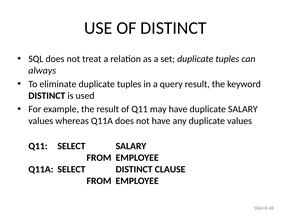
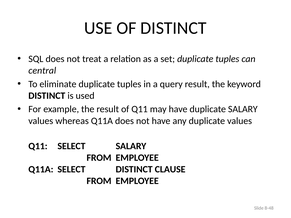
always: always -> central
